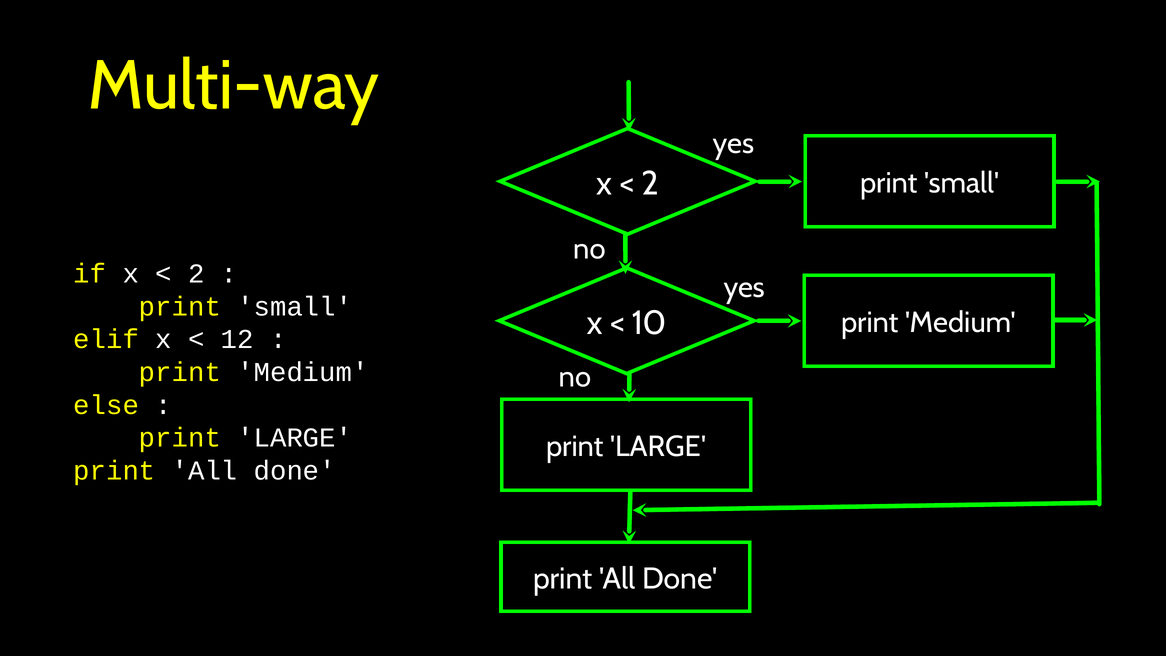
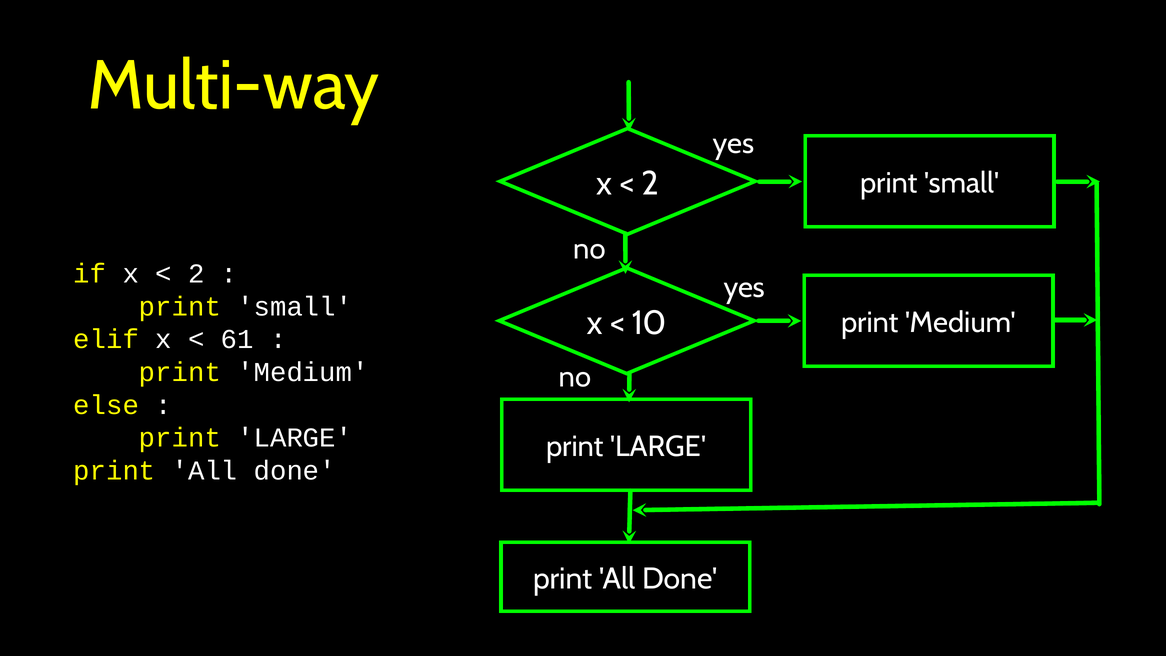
12: 12 -> 61
